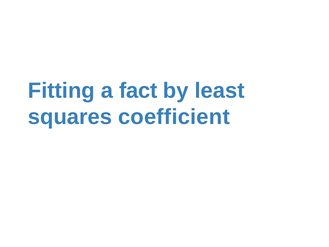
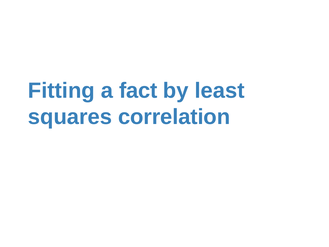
coefficient: coefficient -> correlation
